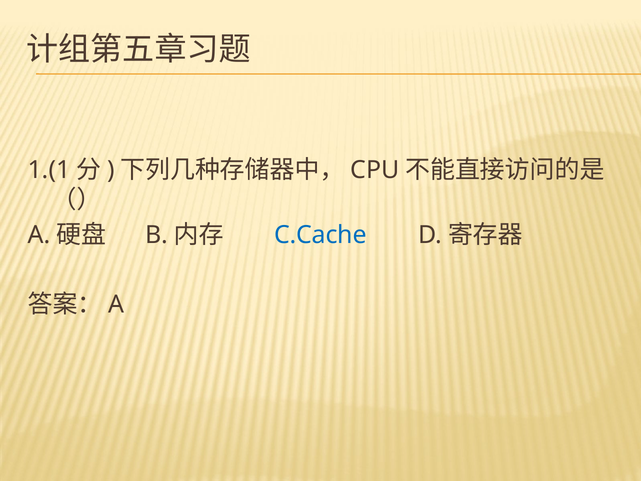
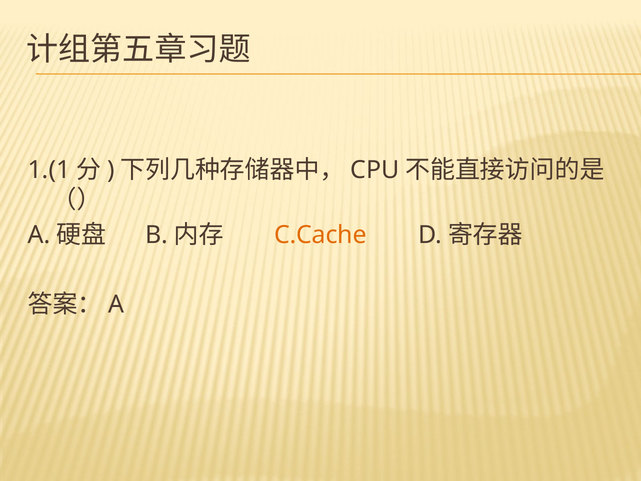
C.Cache colour: blue -> orange
